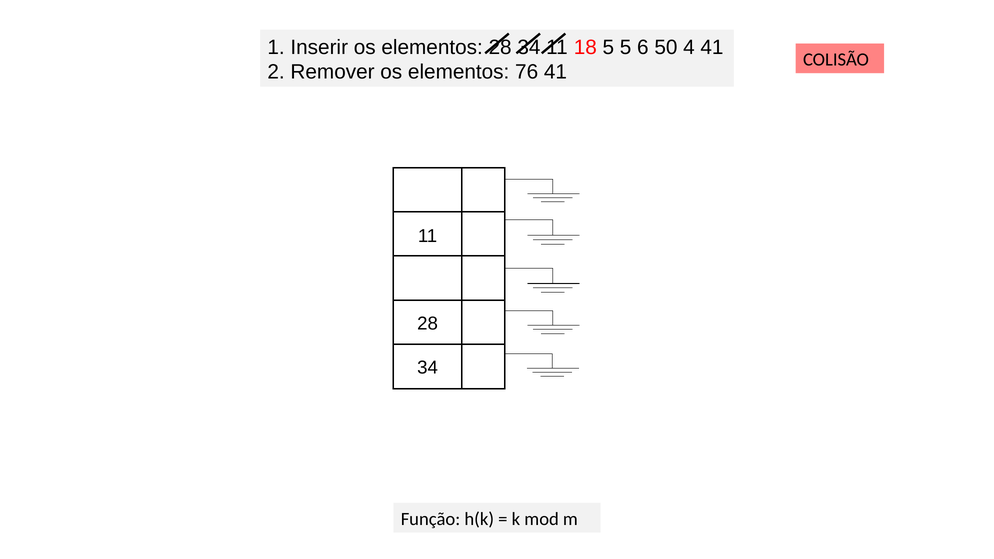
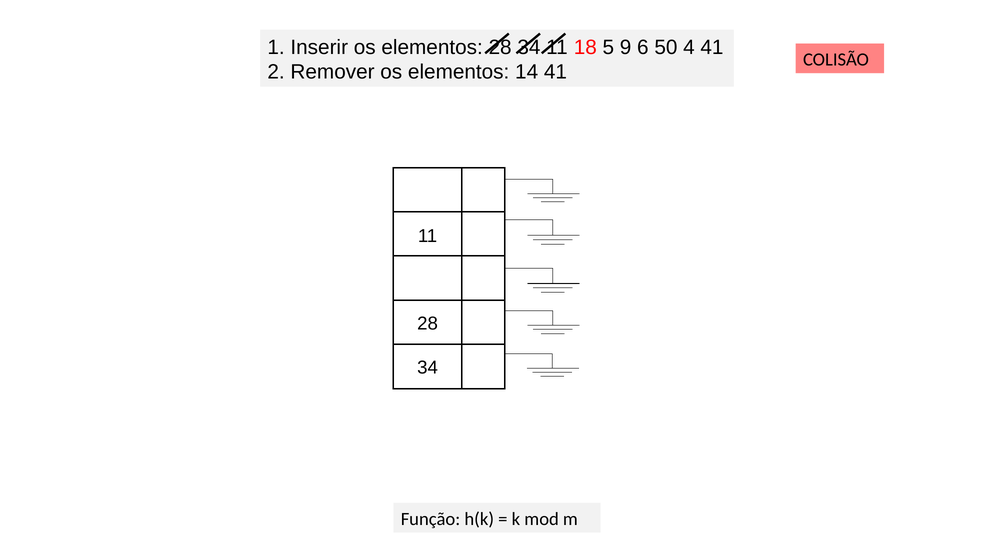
5 5: 5 -> 9
76: 76 -> 14
